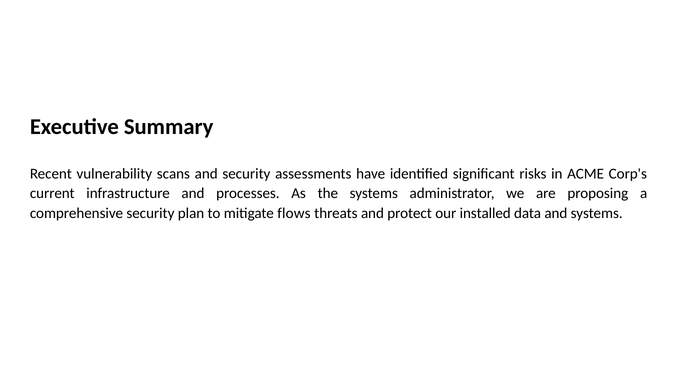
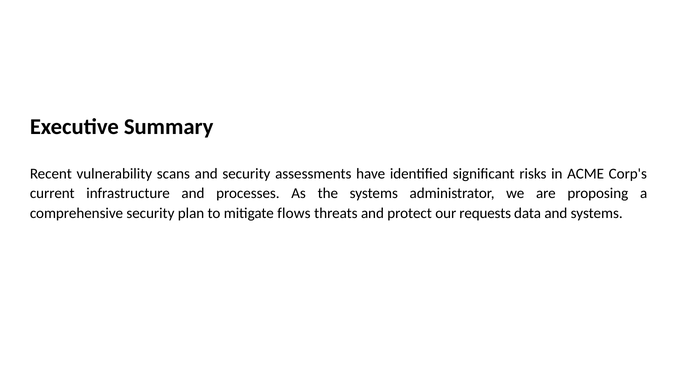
installed: installed -> requests
